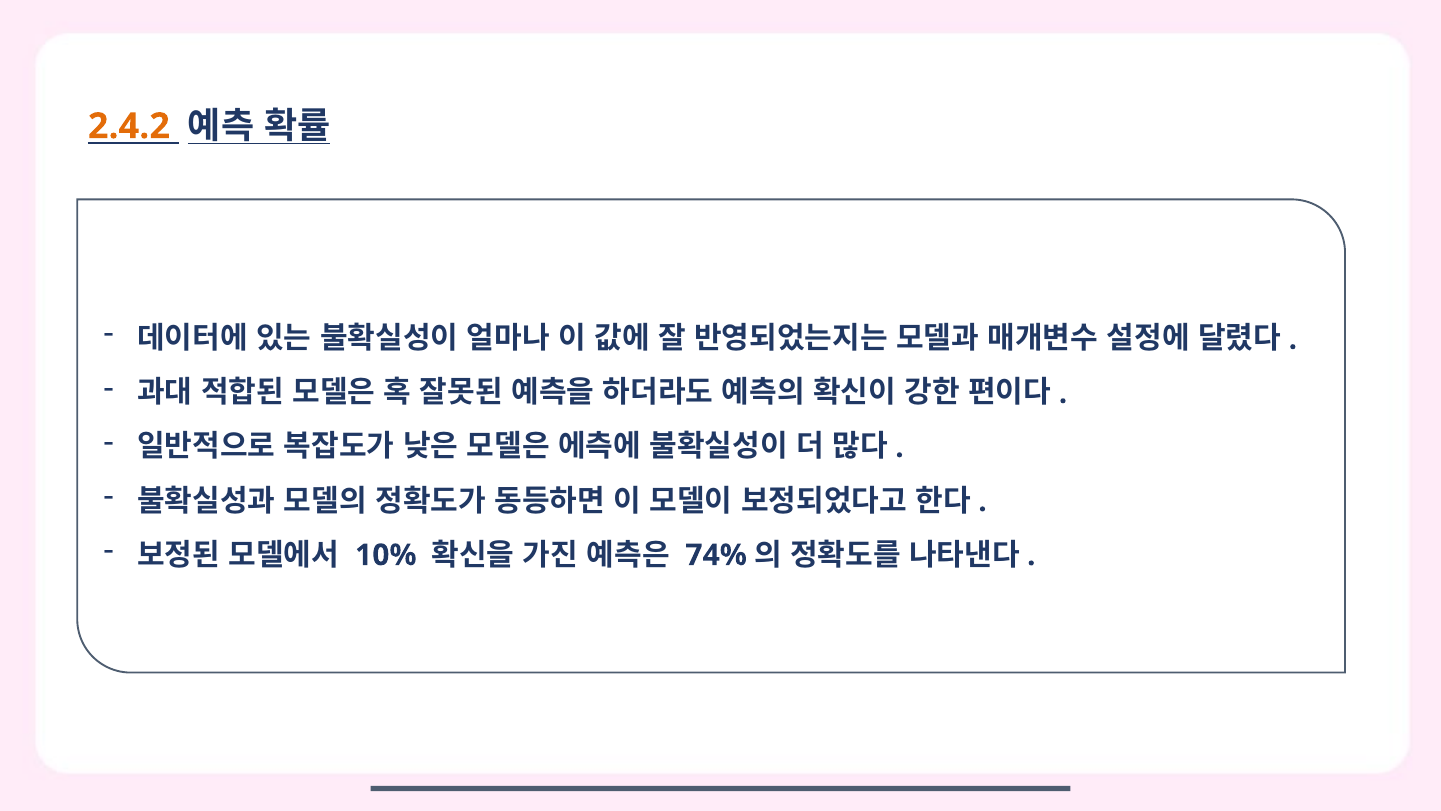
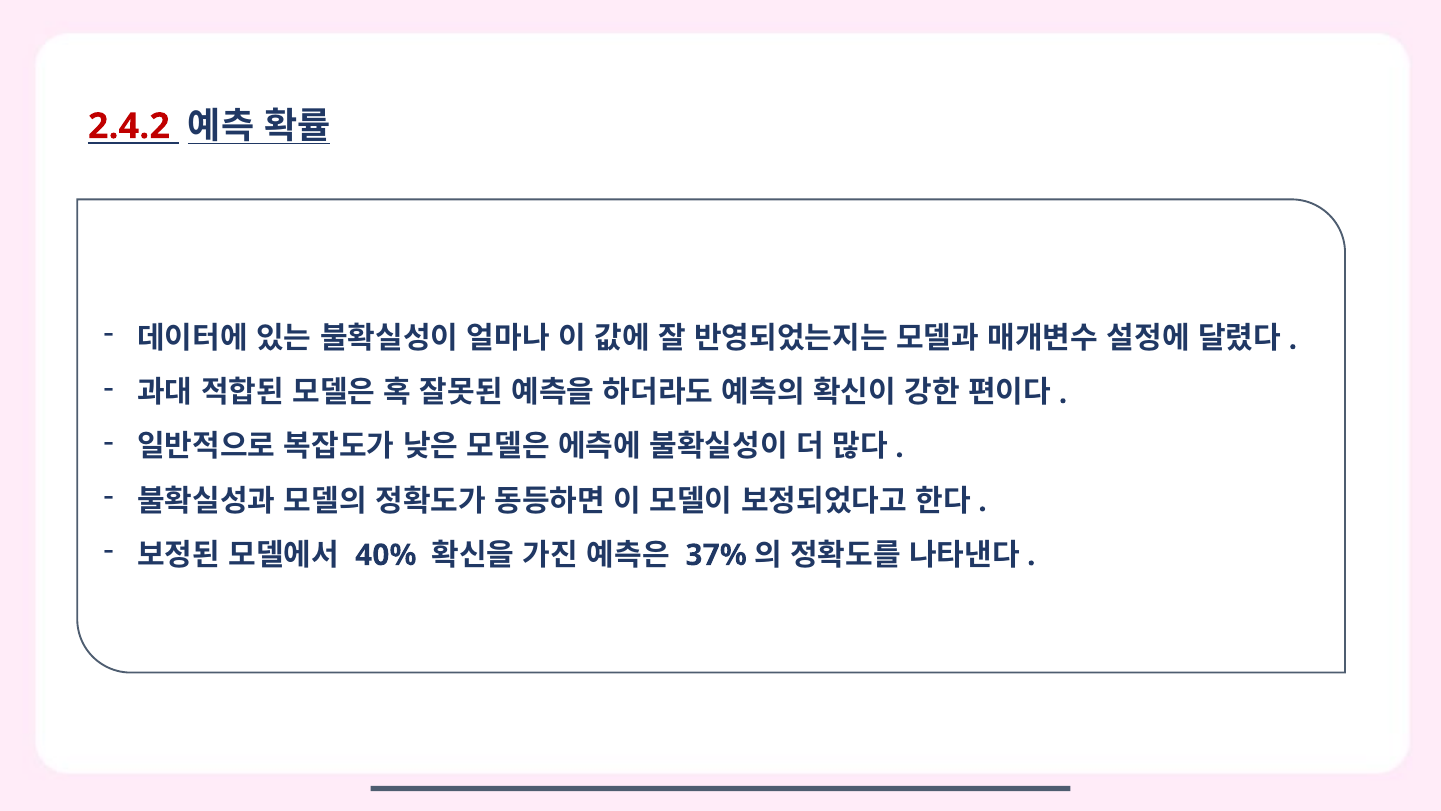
2.4.2 colour: orange -> red
10%: 10% -> 40%
74%: 74% -> 37%
